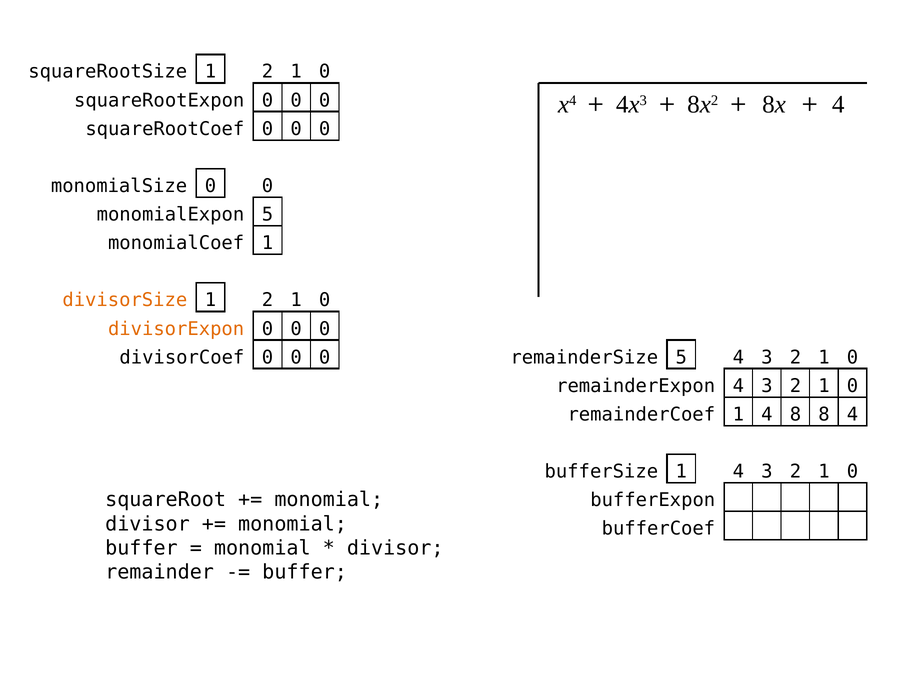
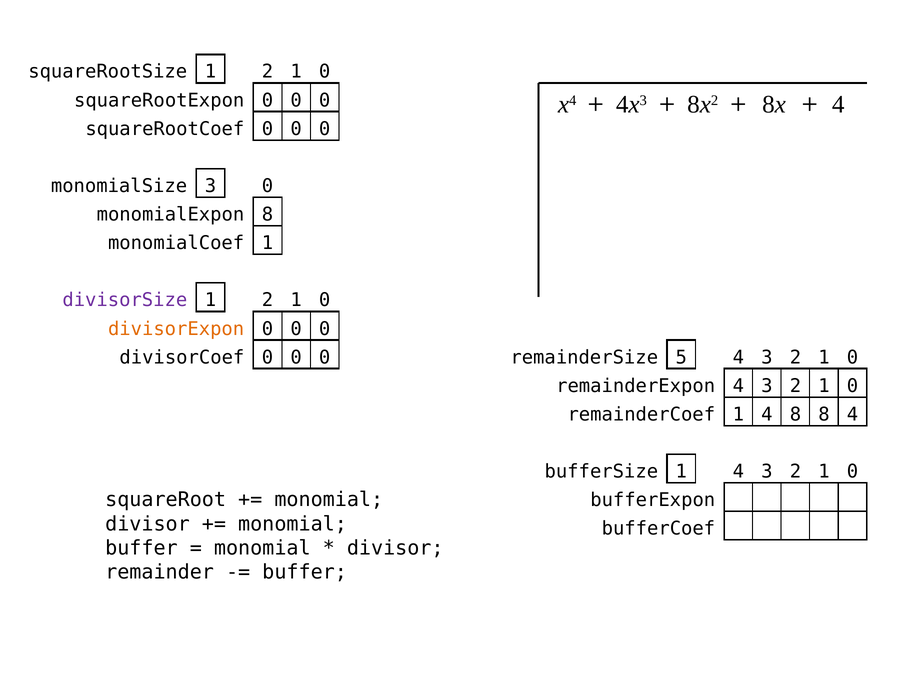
monomialSize 0: 0 -> 3
monomialExpon 5: 5 -> 8
divisorSize colour: orange -> purple
